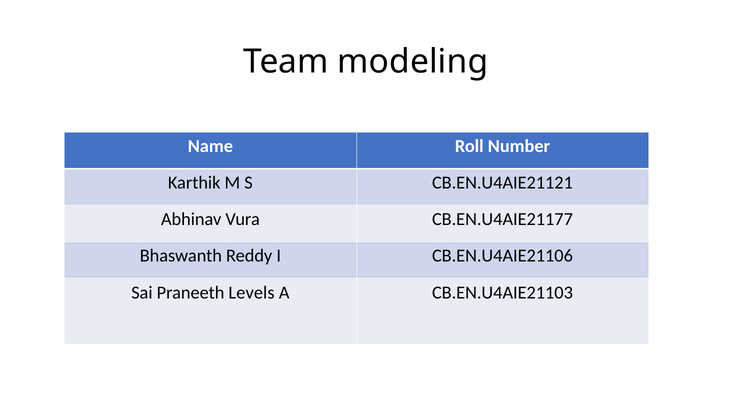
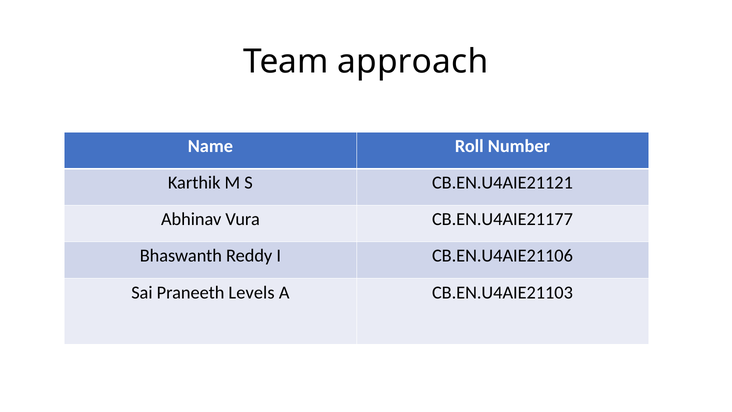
modeling: modeling -> approach
